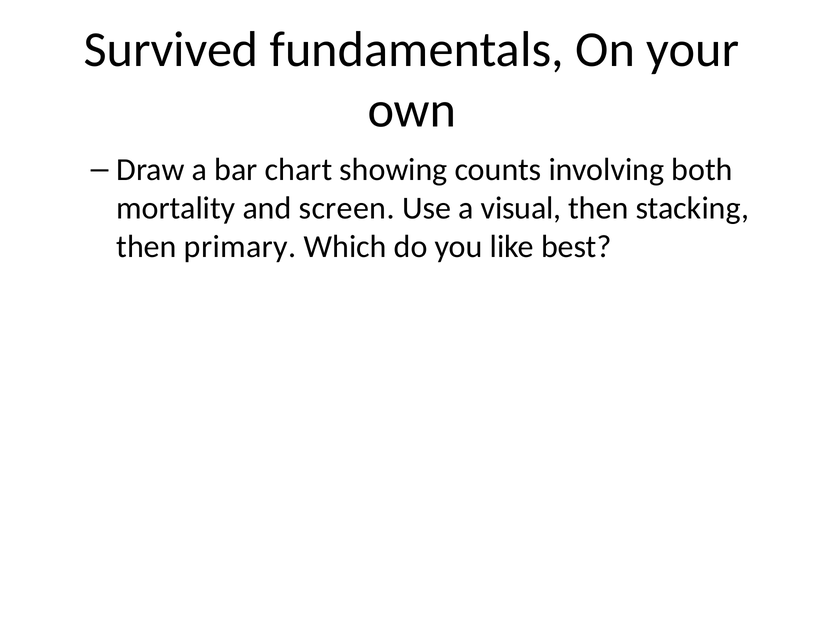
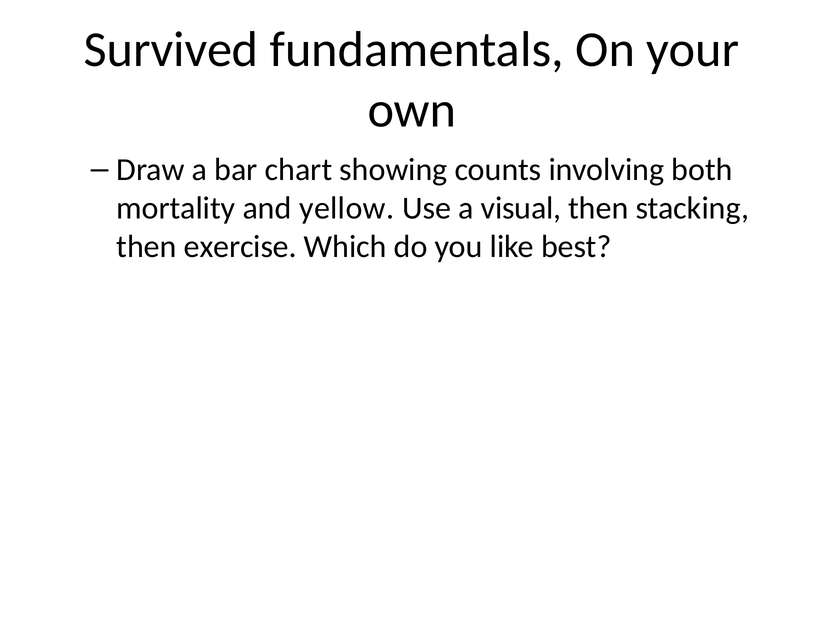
screen: screen -> yellow
primary: primary -> exercise
